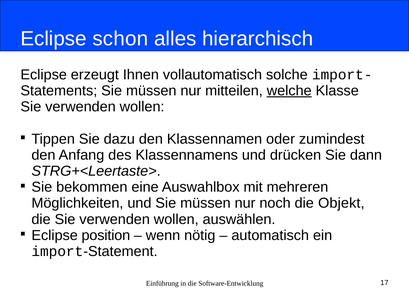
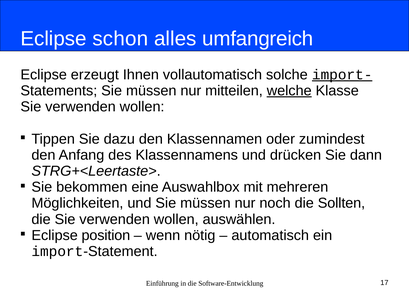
hierarchisch: hierarchisch -> umfangreich
import- underline: none -> present
Objekt: Objekt -> Sollten
